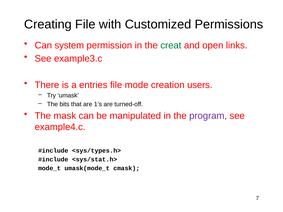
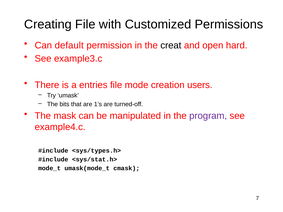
system: system -> default
creat colour: green -> black
links: links -> hard
